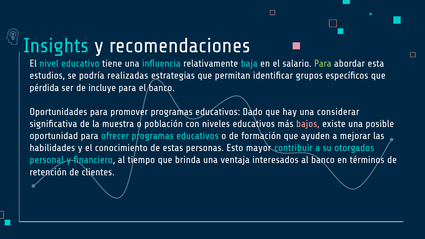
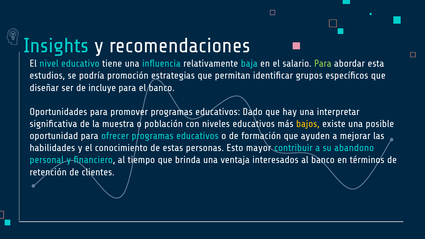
realizadas: realizadas -> promoción
pérdida: pérdida -> diseñar
considerar: considerar -> interpretar
bajos colour: pink -> yellow
otorgados: otorgados -> abandono
